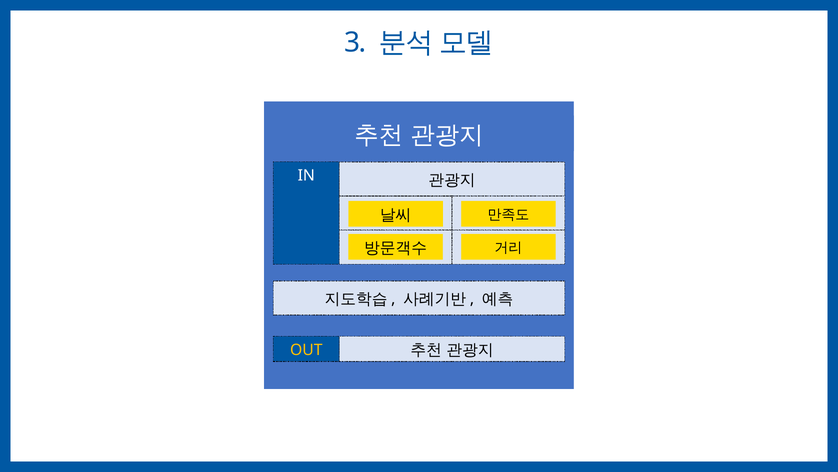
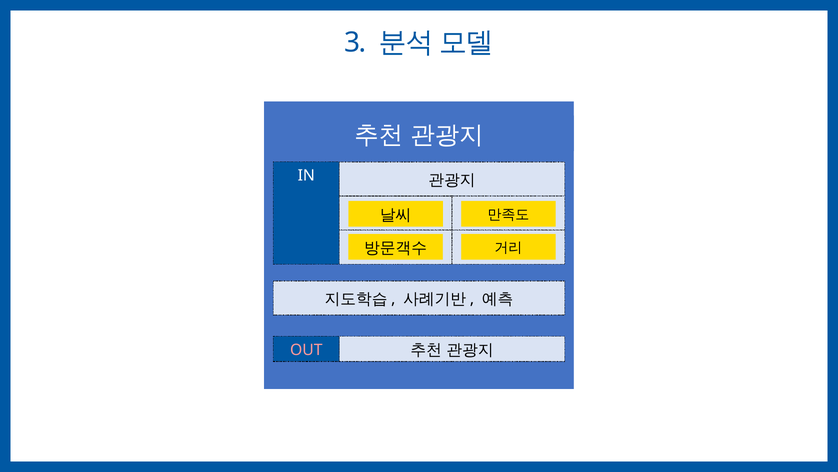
OUT colour: yellow -> pink
